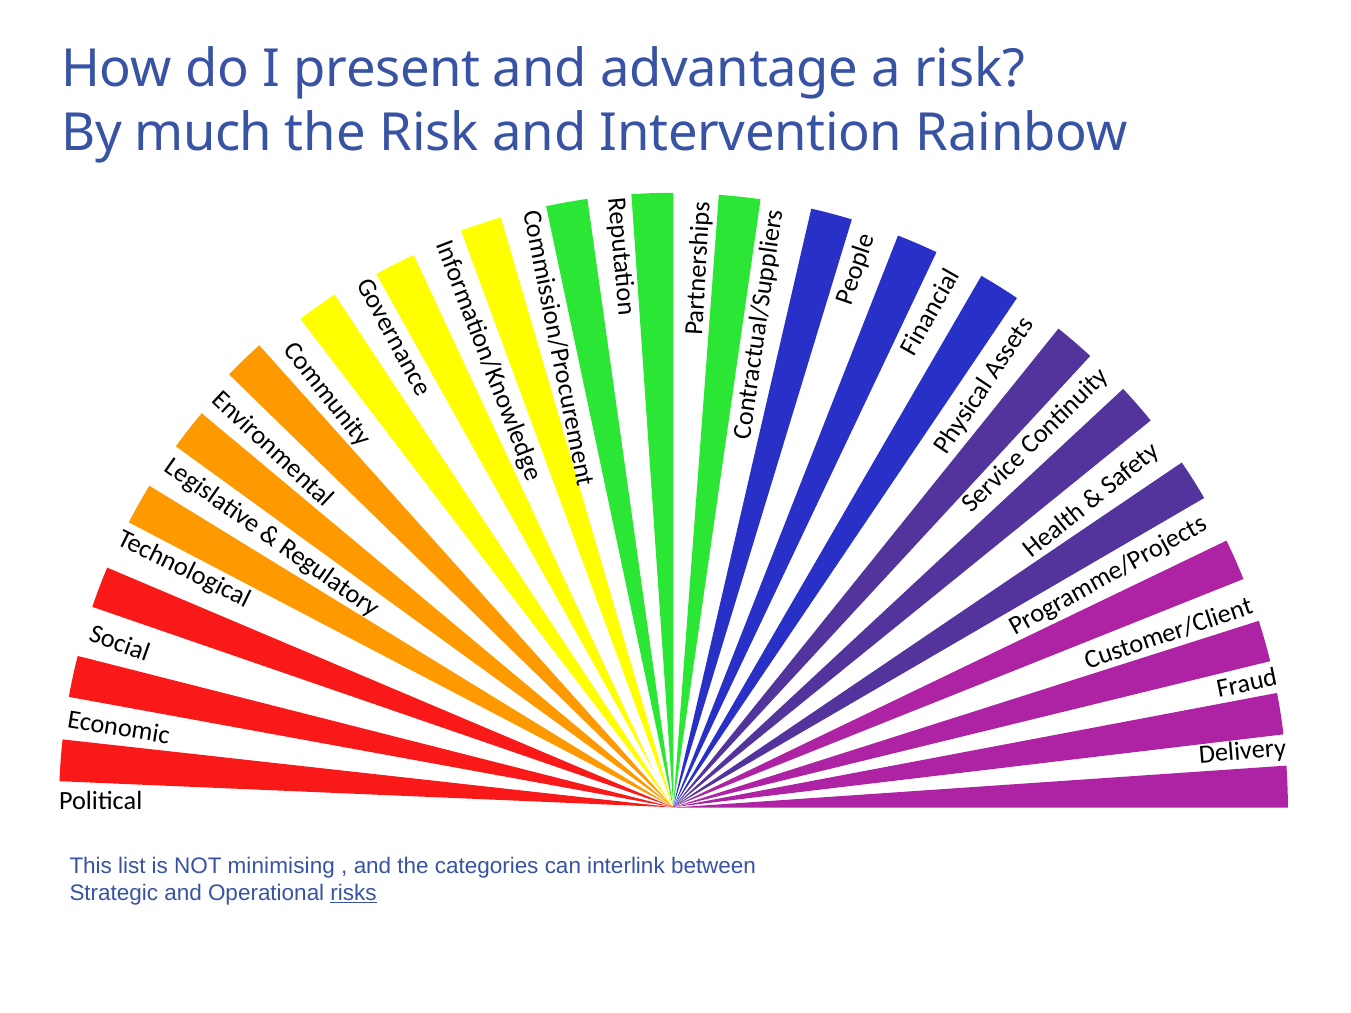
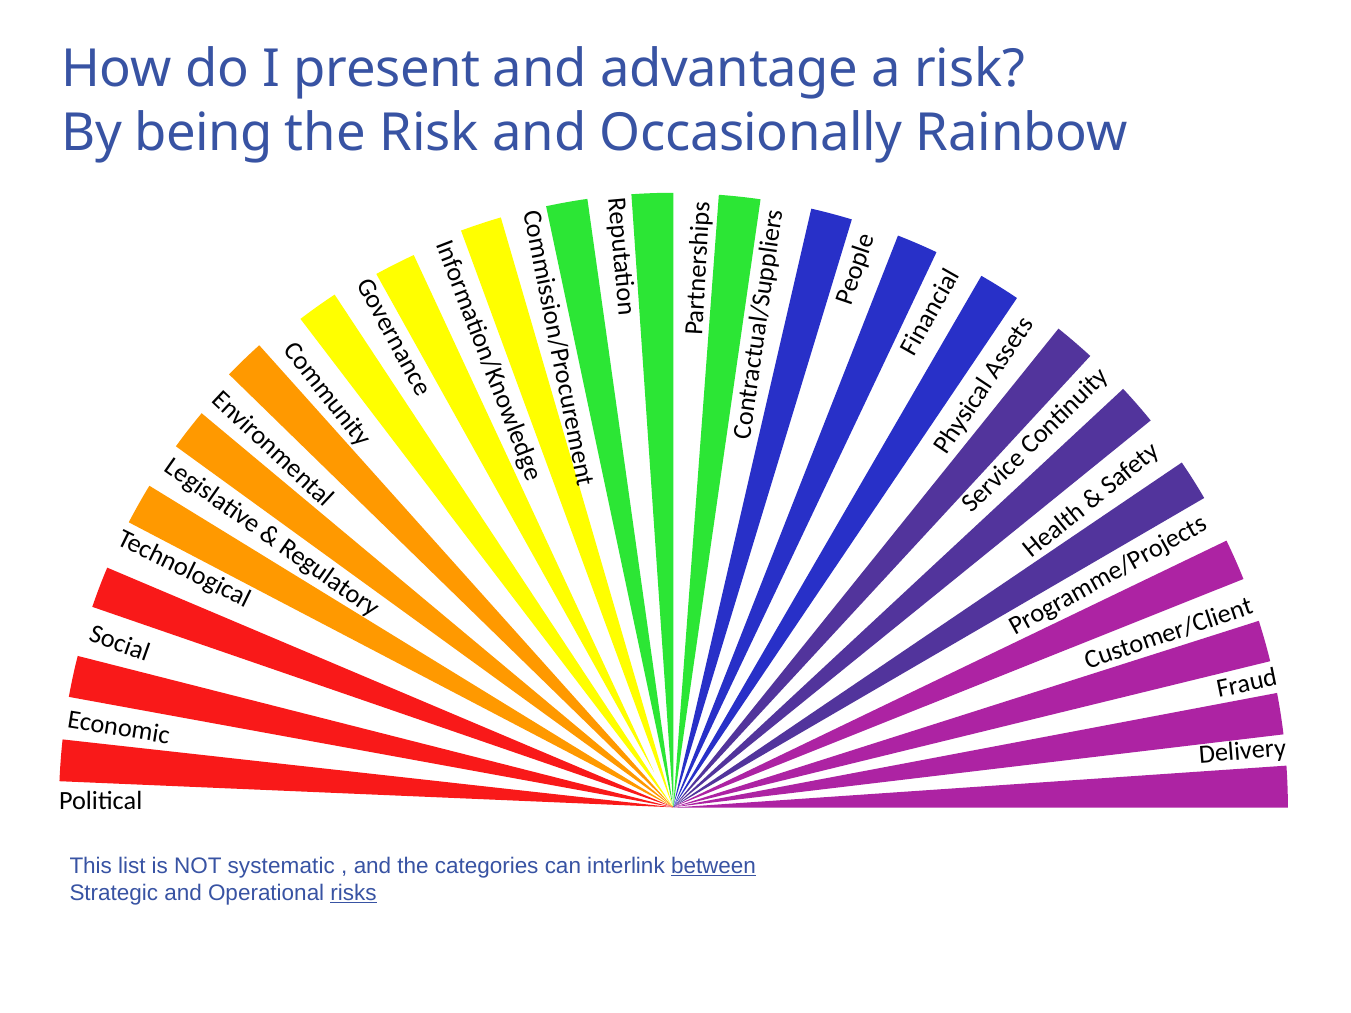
much: much -> being
Intervention: Intervention -> Occasionally
minimising: minimising -> systematic
between underline: none -> present
